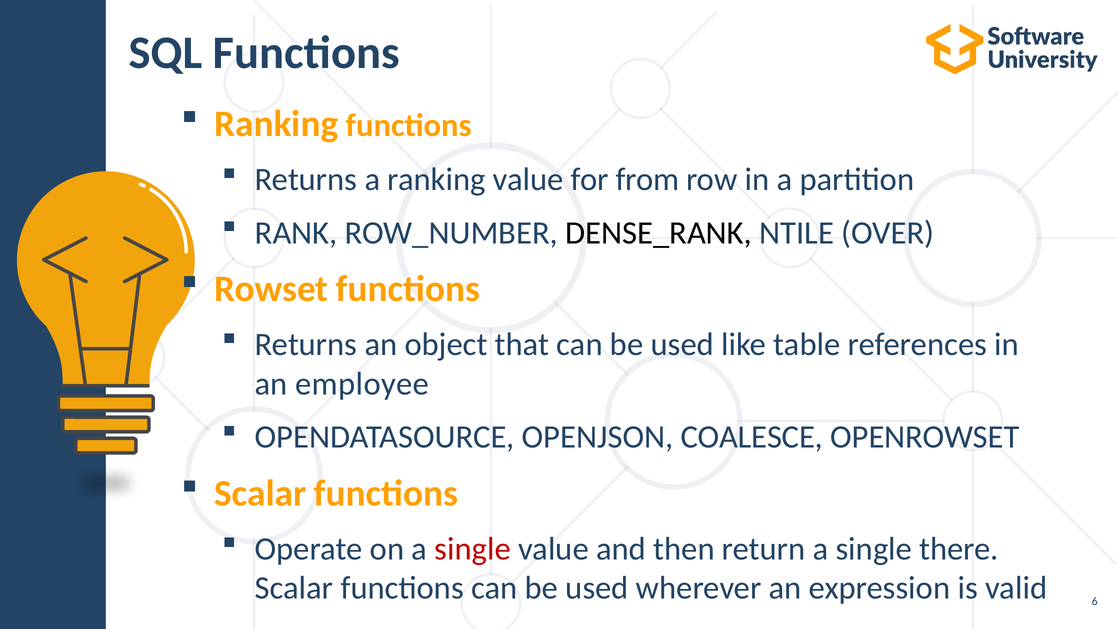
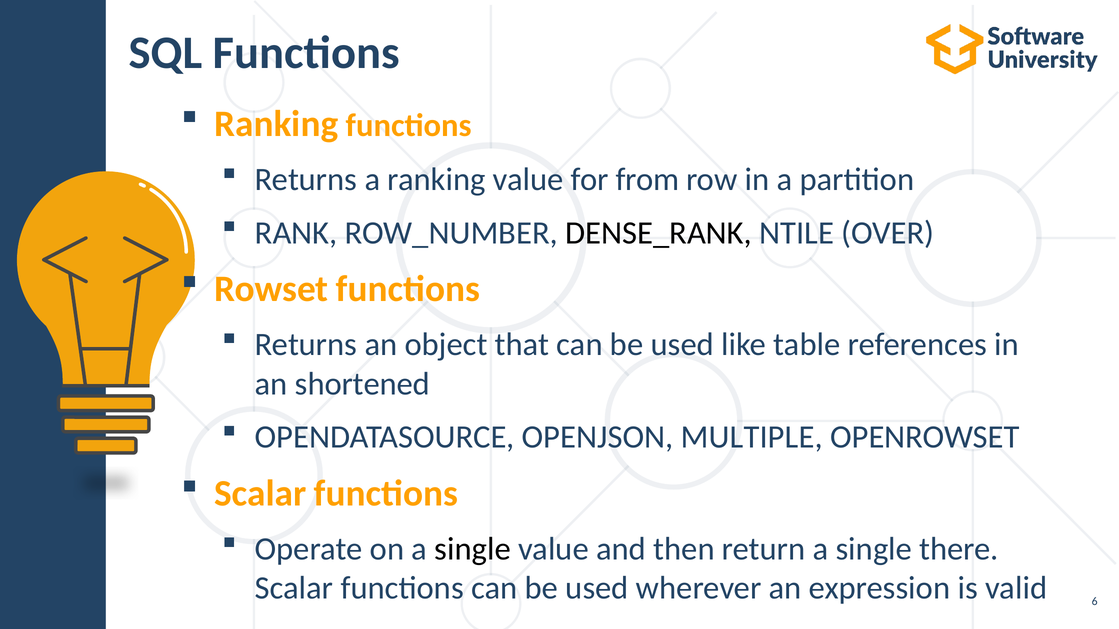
employee: employee -> shortened
COALESCE: COALESCE -> MULTIPLE
single at (473, 549) colour: red -> black
